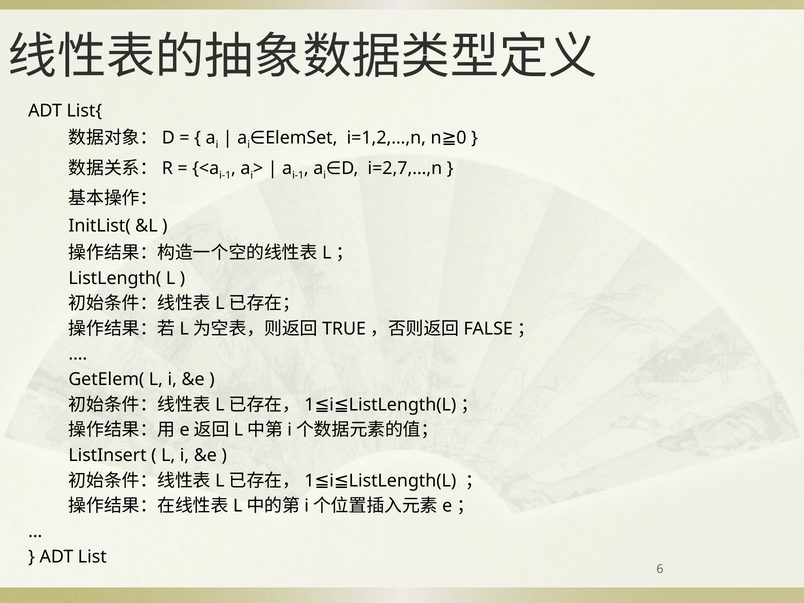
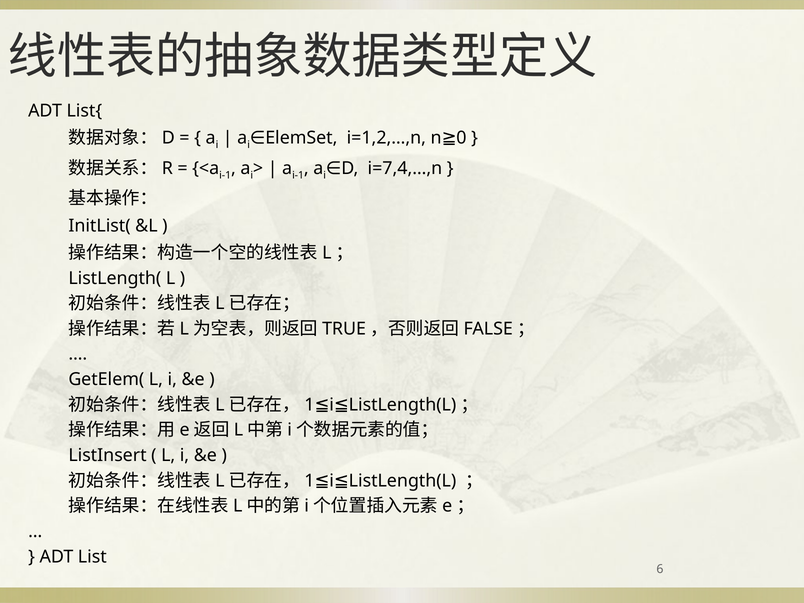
i=2,7,…,n: i=2,7,…,n -> i=7,4,…,n
